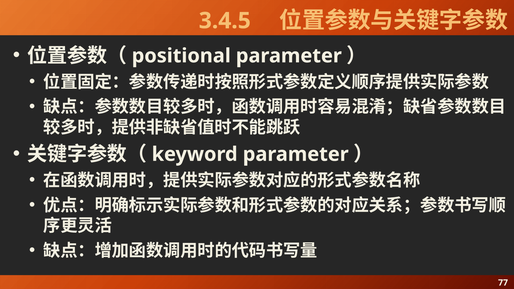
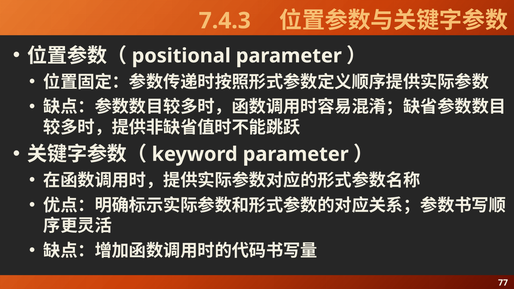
3.4.5: 3.4.5 -> 7.4.3
